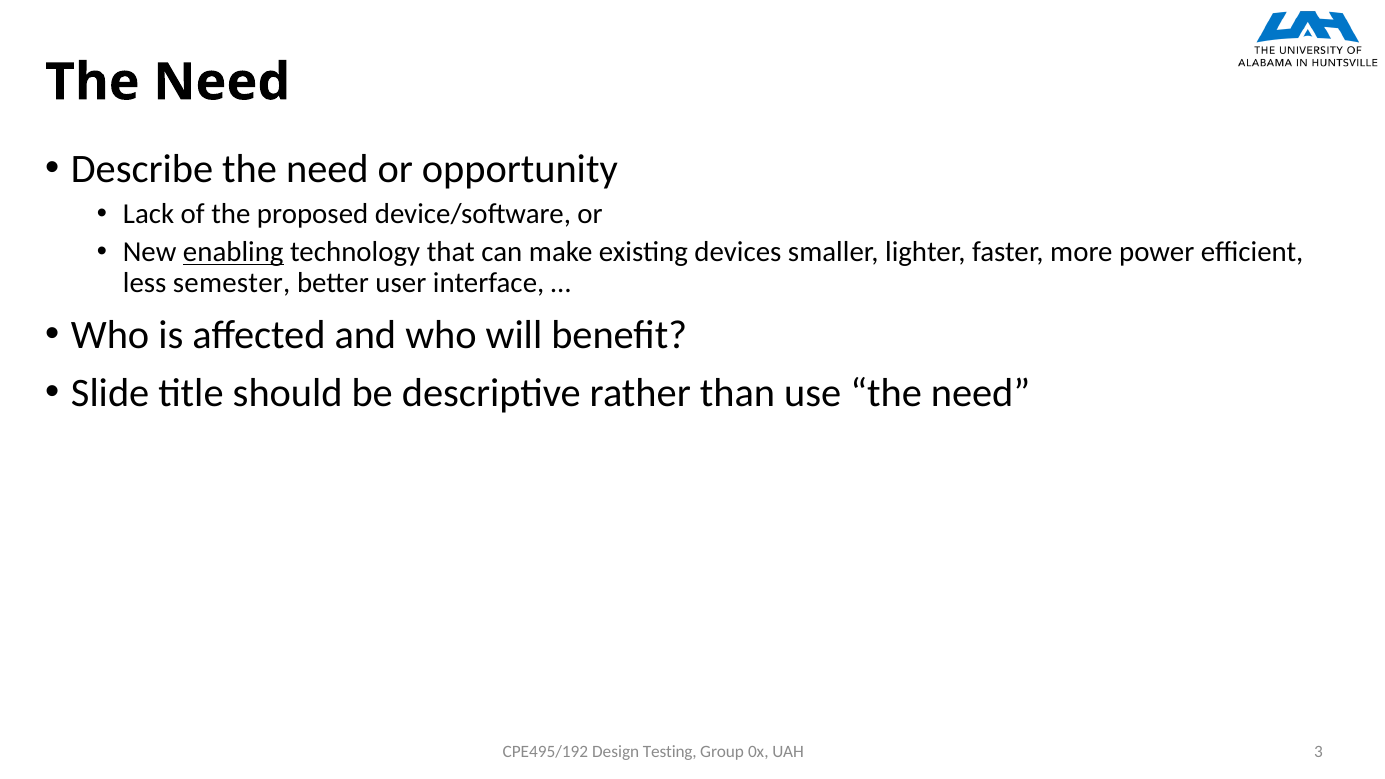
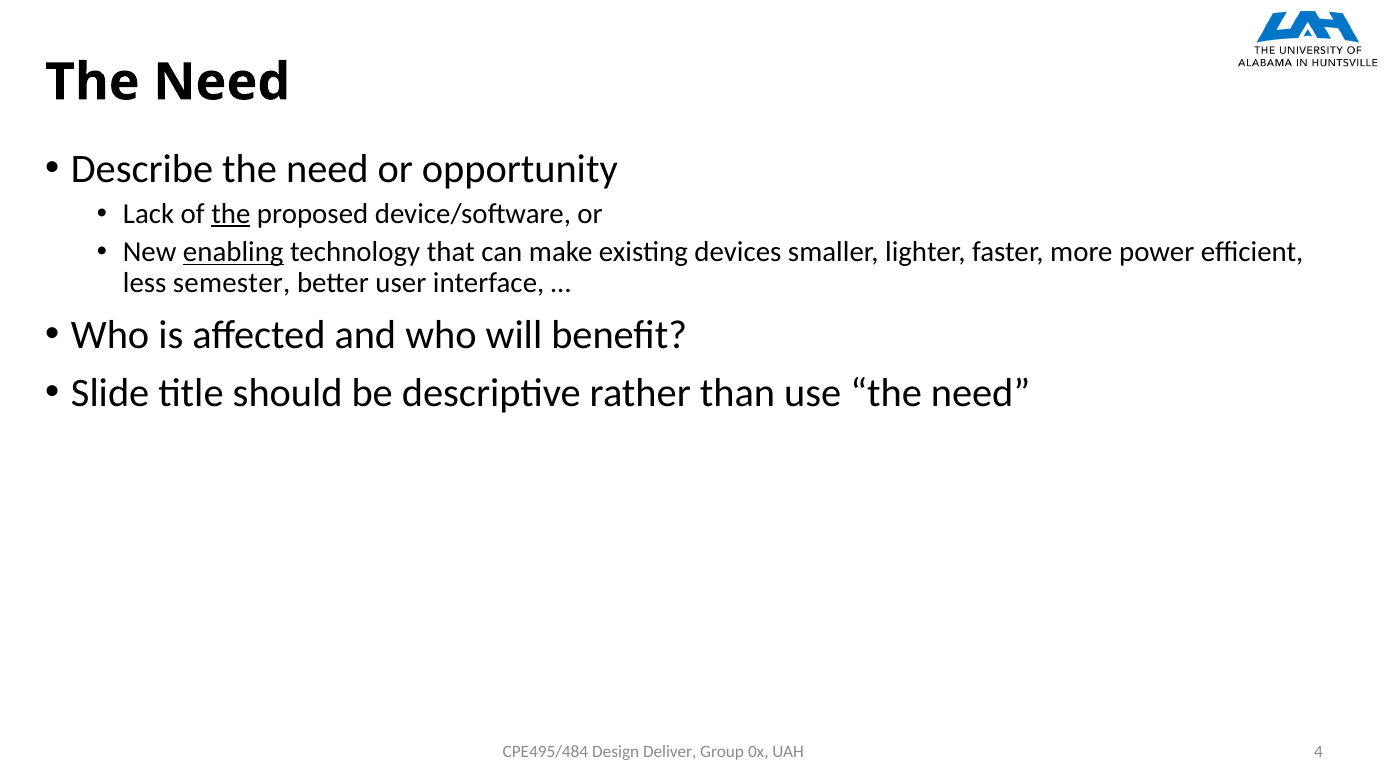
the at (231, 214) underline: none -> present
CPE495/192: CPE495/192 -> CPE495/484
Testing: Testing -> Deliver
3: 3 -> 4
